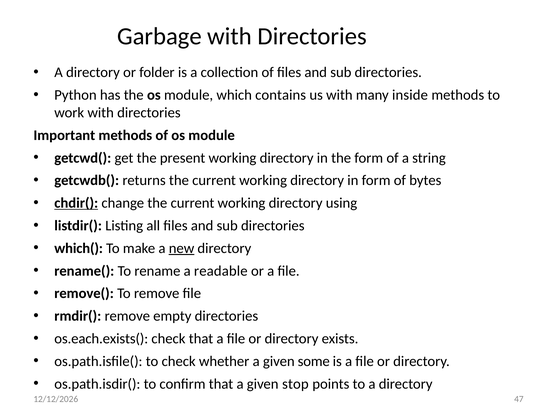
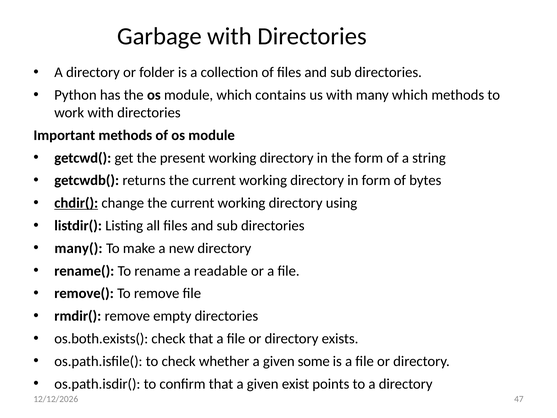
many inside: inside -> which
which(: which( -> many(
new underline: present -> none
os.each.exists(: os.each.exists( -> os.both.exists(
stop: stop -> exist
